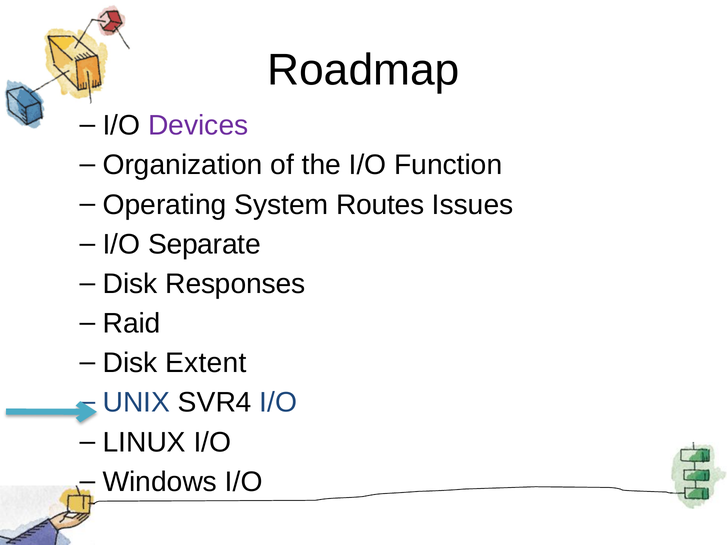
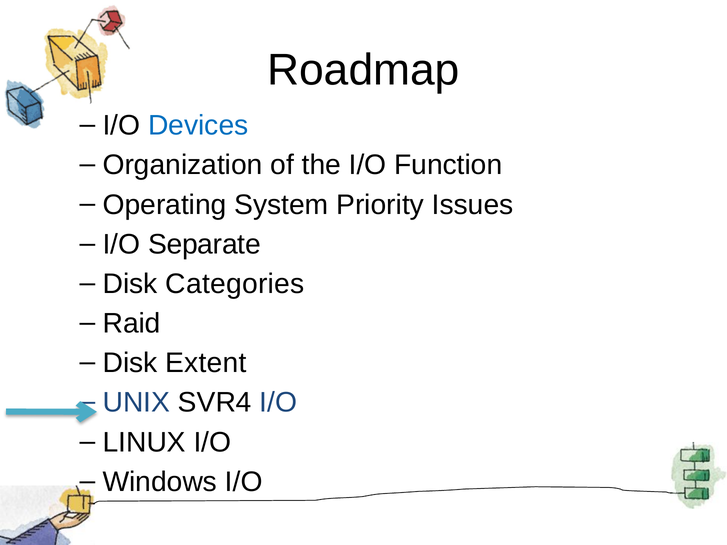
Devices colour: purple -> blue
Routes: Routes -> Priority
Responses: Responses -> Categories
